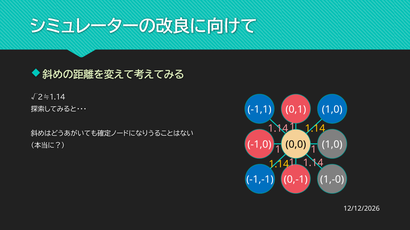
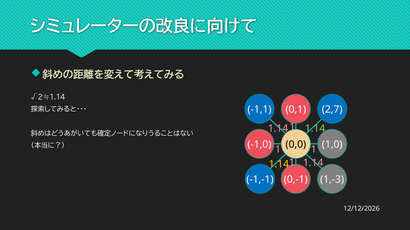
0,1 1,0: 1,0 -> 2,7
1.14 at (315, 129) colour: yellow -> light green
1,-0: 1,-0 -> 1,-3
